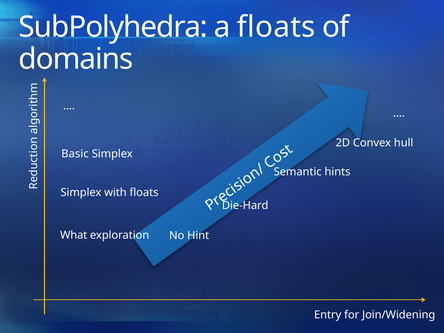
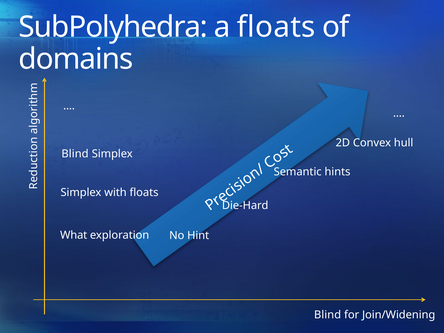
Basic at (75, 154): Basic -> Blind
Entry at (328, 315): Entry -> Blind
